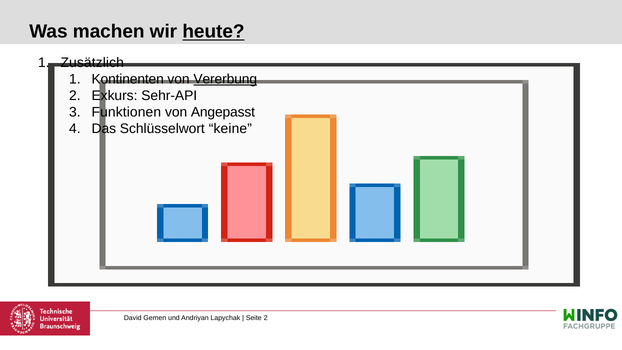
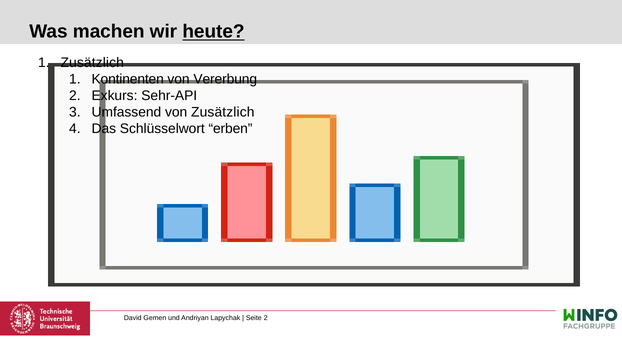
Vererbung underline: present -> none
Funktionen: Funktionen -> Umfassend
von Angepasst: Angepasst -> Zusätzlich
keine: keine -> erben
